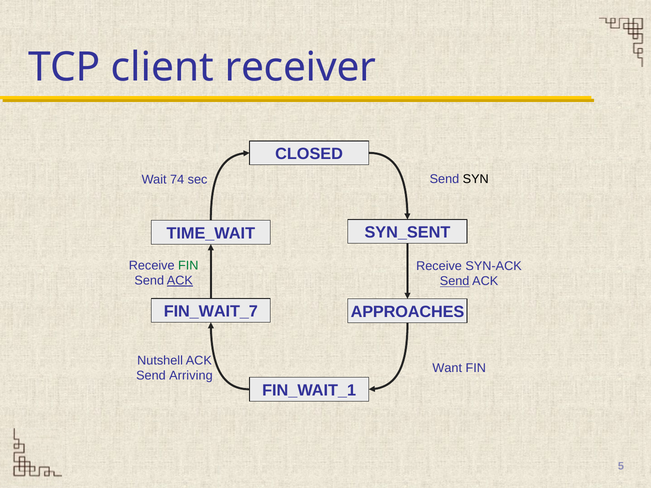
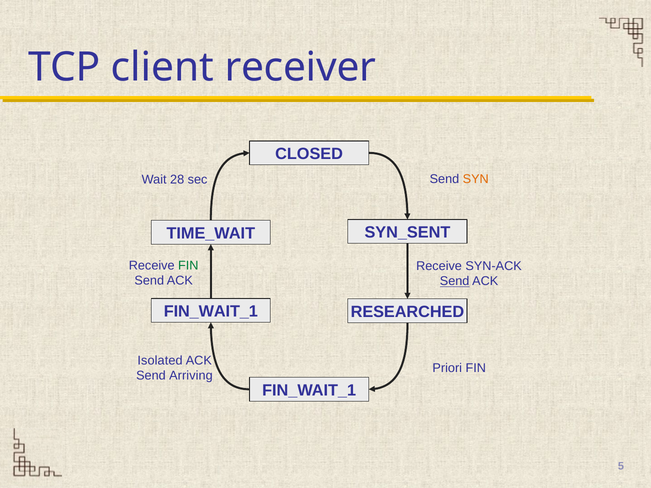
SYN colour: black -> orange
74: 74 -> 28
ACK at (180, 281) underline: present -> none
FIN_WAIT_7 at (211, 312): FIN_WAIT_7 -> FIN_WAIT_1
APPROACHES: APPROACHES -> RESEARCHED
Nutshell: Nutshell -> Isolated
Want: Want -> Priori
